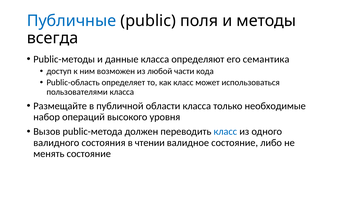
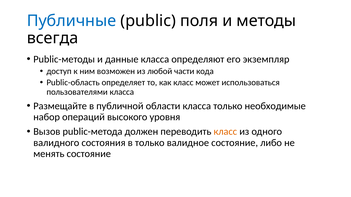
семантика: семантика -> экземпляр
класс at (225, 132) colour: blue -> orange
в чтении: чтении -> только
